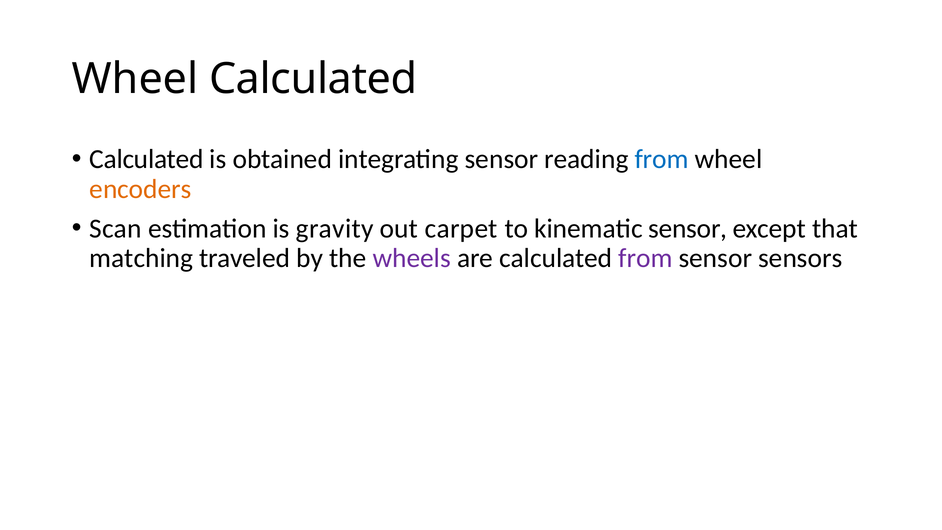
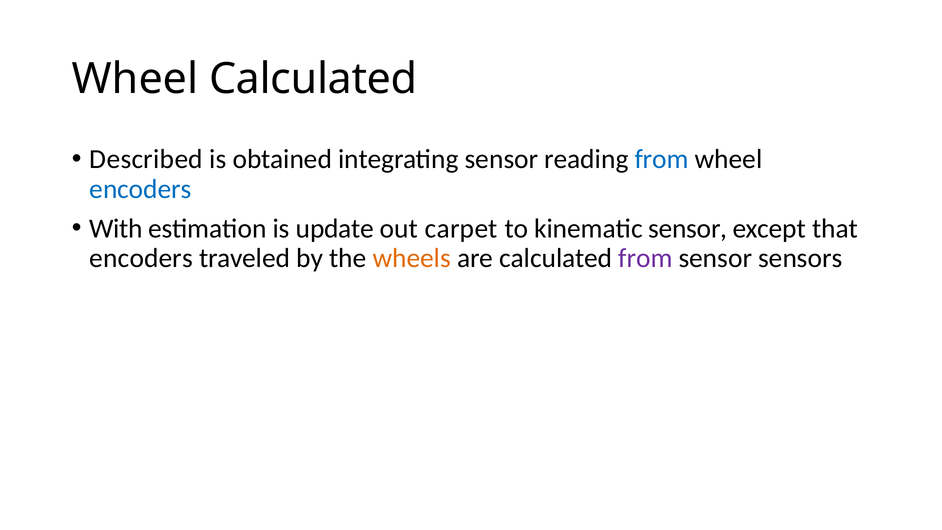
Calculated at (146, 159): Calculated -> Described
encoders at (140, 189) colour: orange -> blue
Scan: Scan -> With
gravity: gravity -> update
matching at (141, 258): matching -> encoders
wheels colour: purple -> orange
